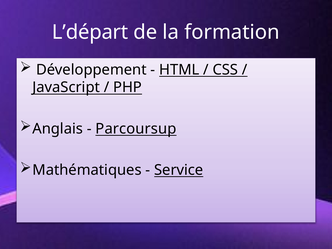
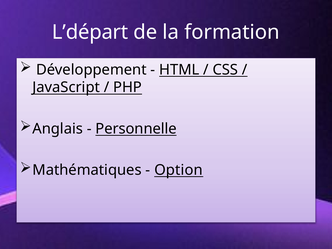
Parcoursup: Parcoursup -> Personnelle
Service: Service -> Option
